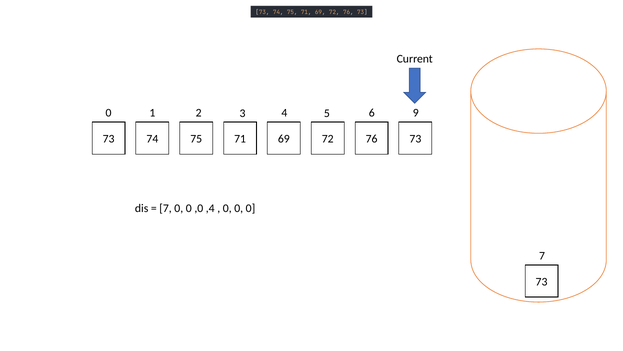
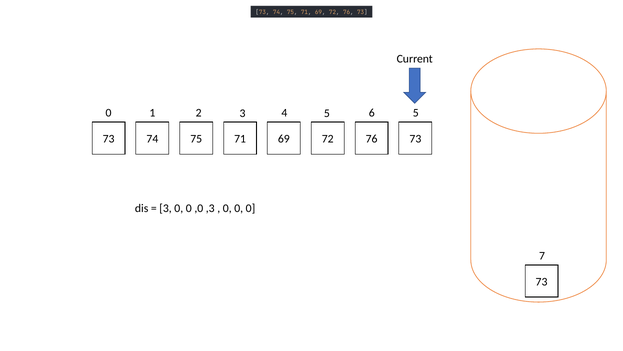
6 9: 9 -> 5
7 at (166, 208): 7 -> 3
,4: ,4 -> ,3
